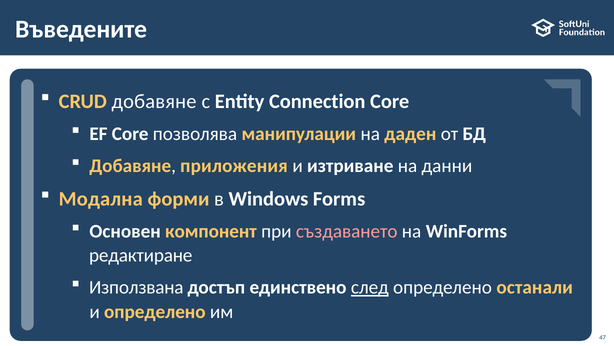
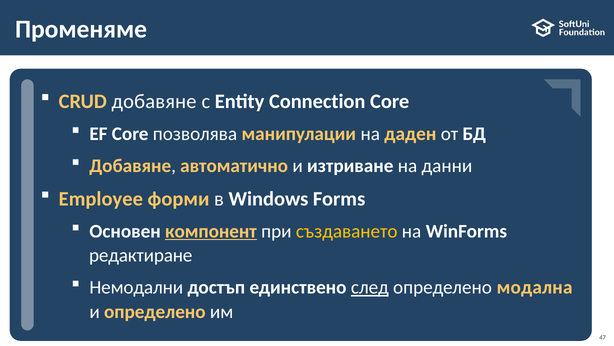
Въведените: Въведените -> Променяме
приложения: приложения -> автоматично
Модална: Модална -> Employee
компонент underline: none -> present
създаването colour: pink -> yellow
Използвана: Използвана -> Немодални
останали: останали -> модална
